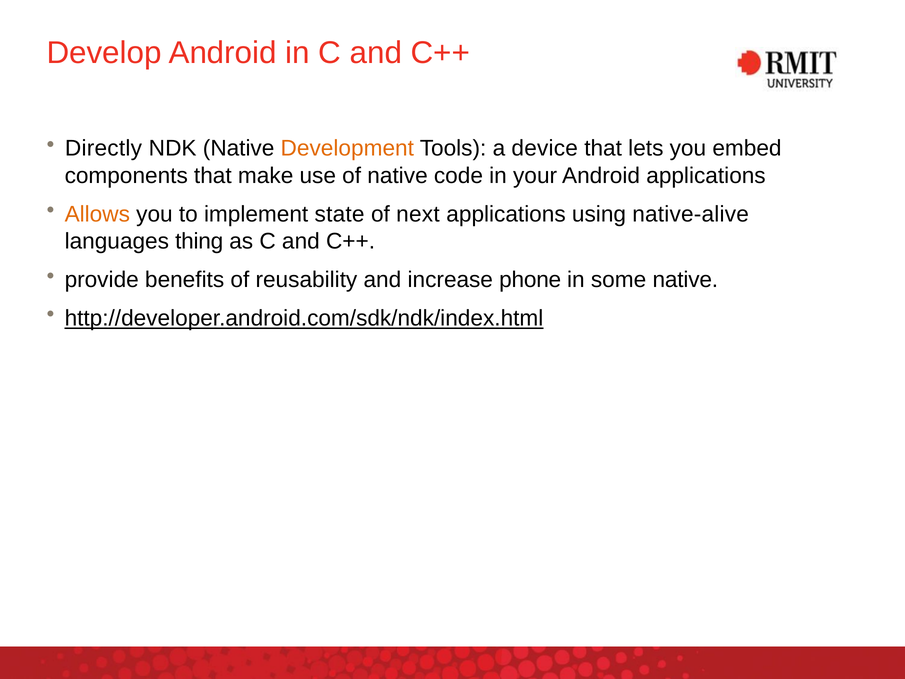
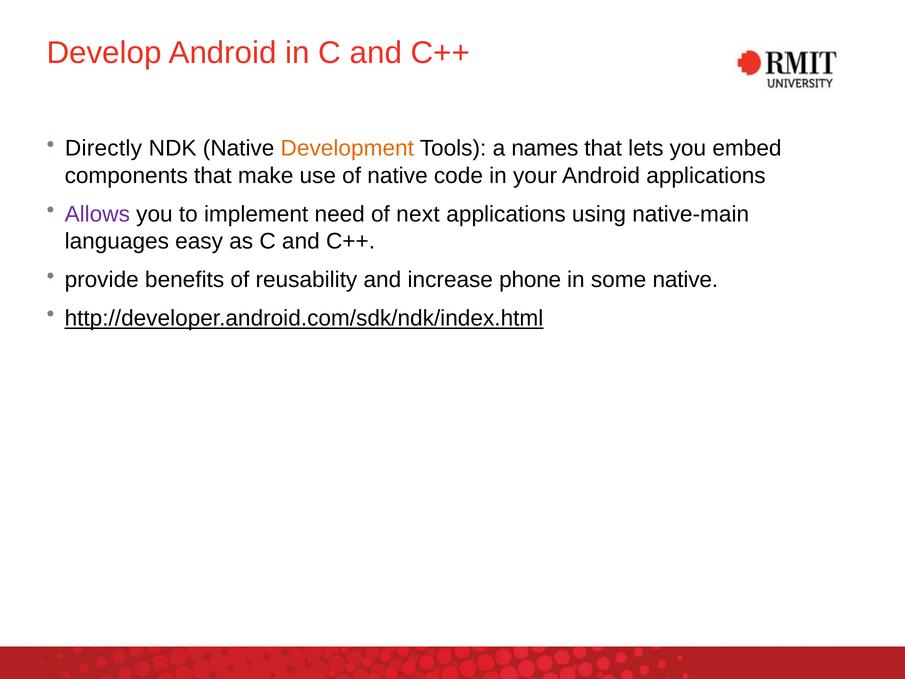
device: device -> names
Allows colour: orange -> purple
state: state -> need
native-alive: native-alive -> native-main
thing: thing -> easy
